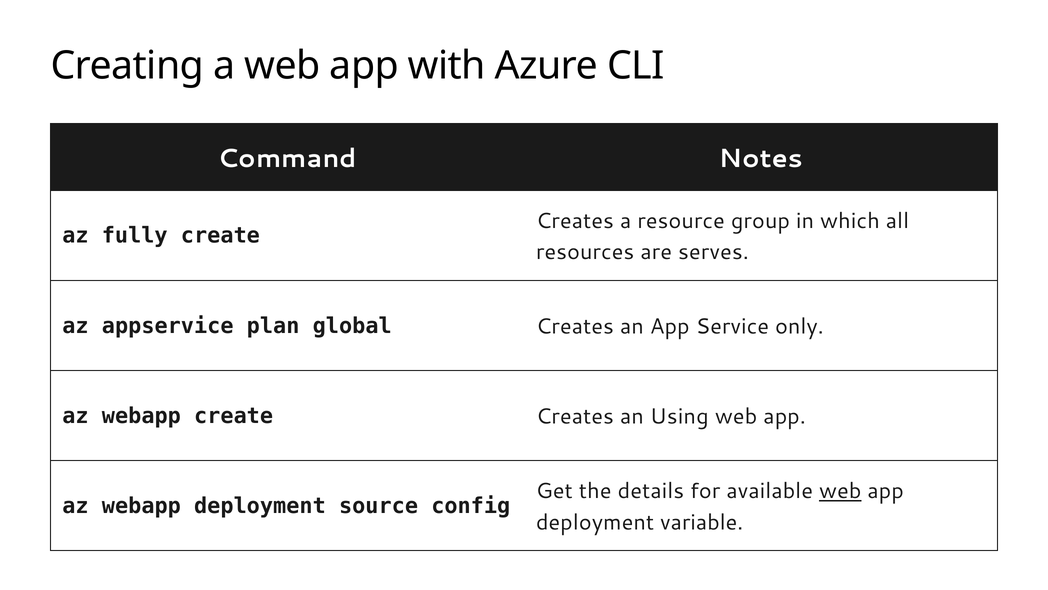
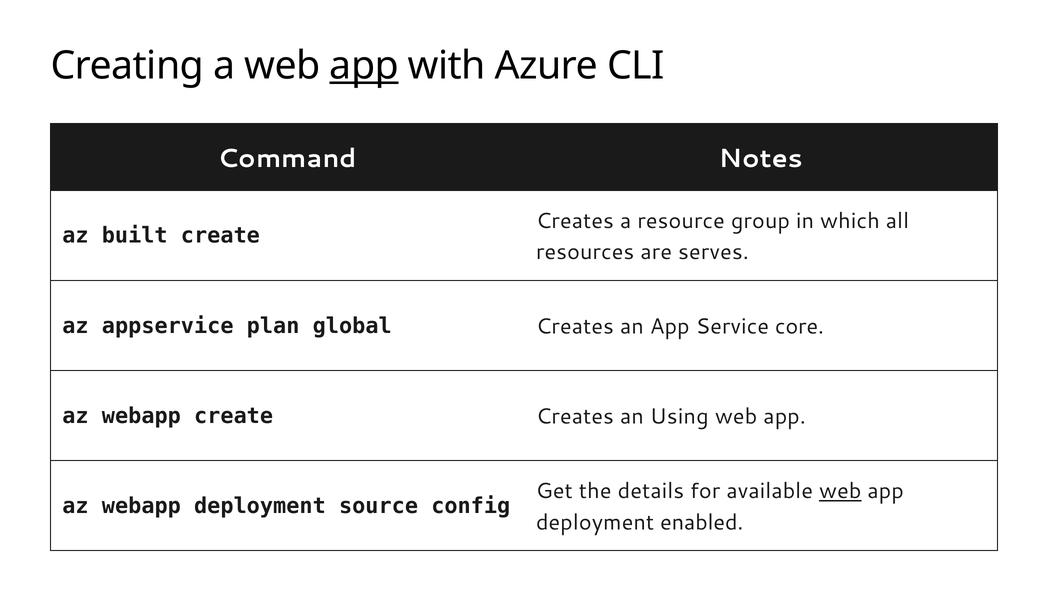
app at (364, 66) underline: none -> present
fully: fully -> built
only: only -> core
variable: variable -> enabled
